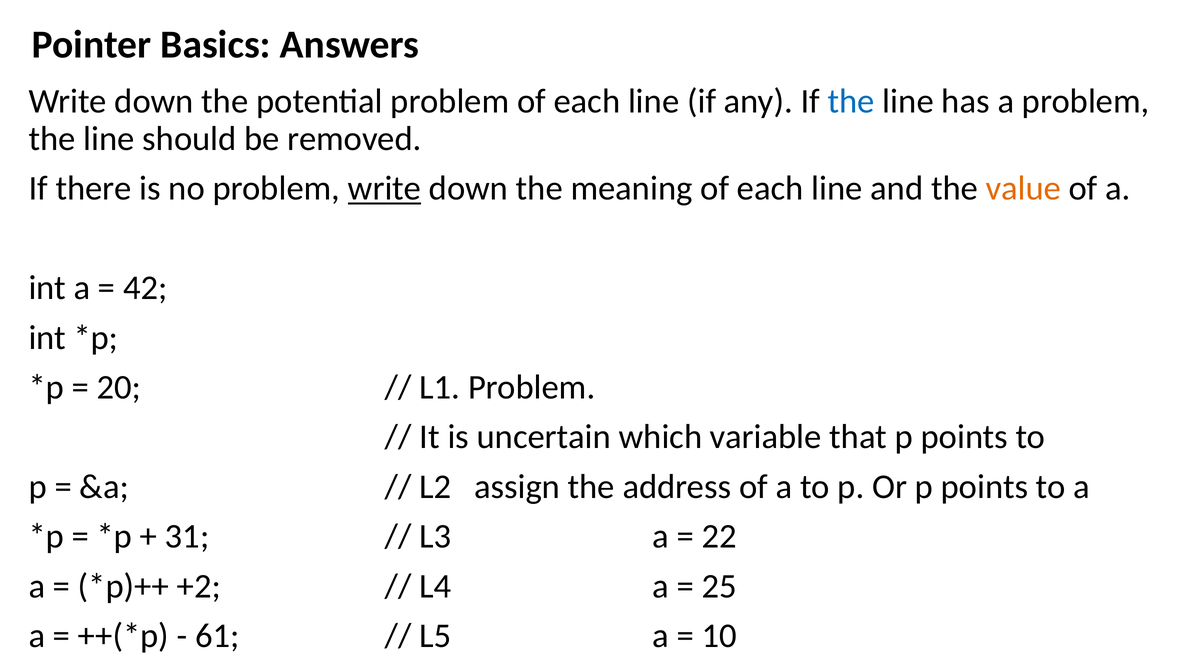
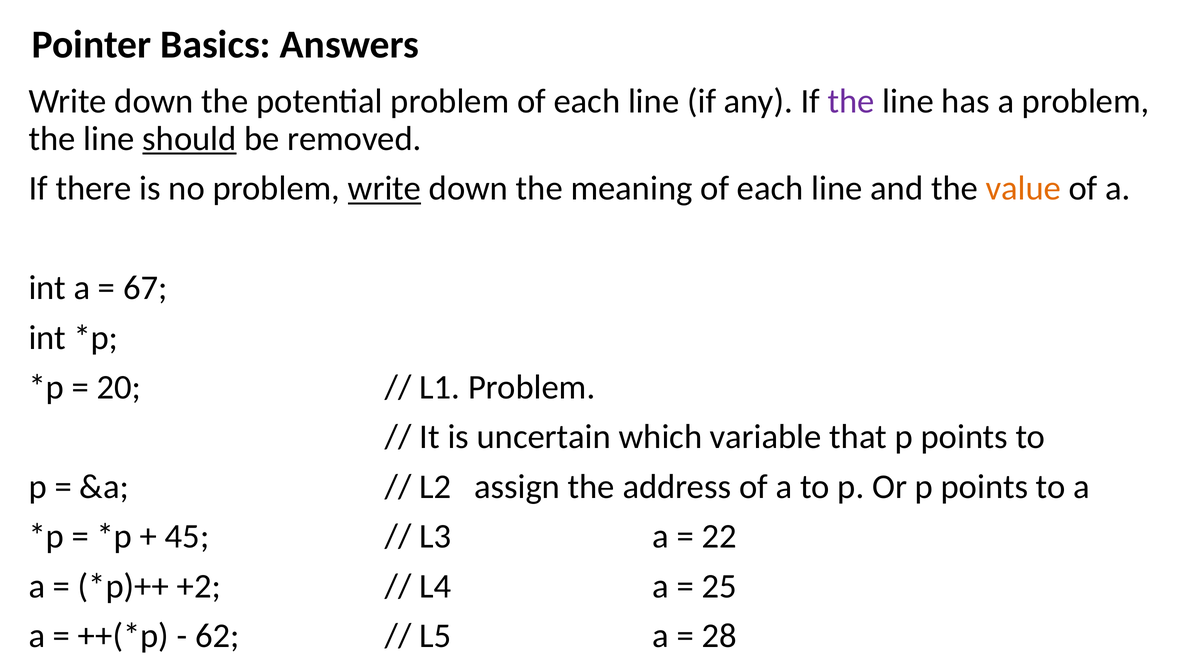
the at (851, 101) colour: blue -> purple
should underline: none -> present
42: 42 -> 67
31: 31 -> 45
61: 61 -> 62
10: 10 -> 28
